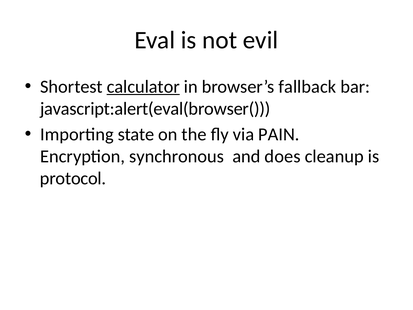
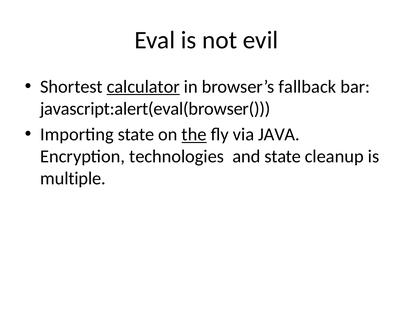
the underline: none -> present
PAIN: PAIN -> JAVA
synchronous: synchronous -> technologies
and does: does -> state
protocol: protocol -> multiple
